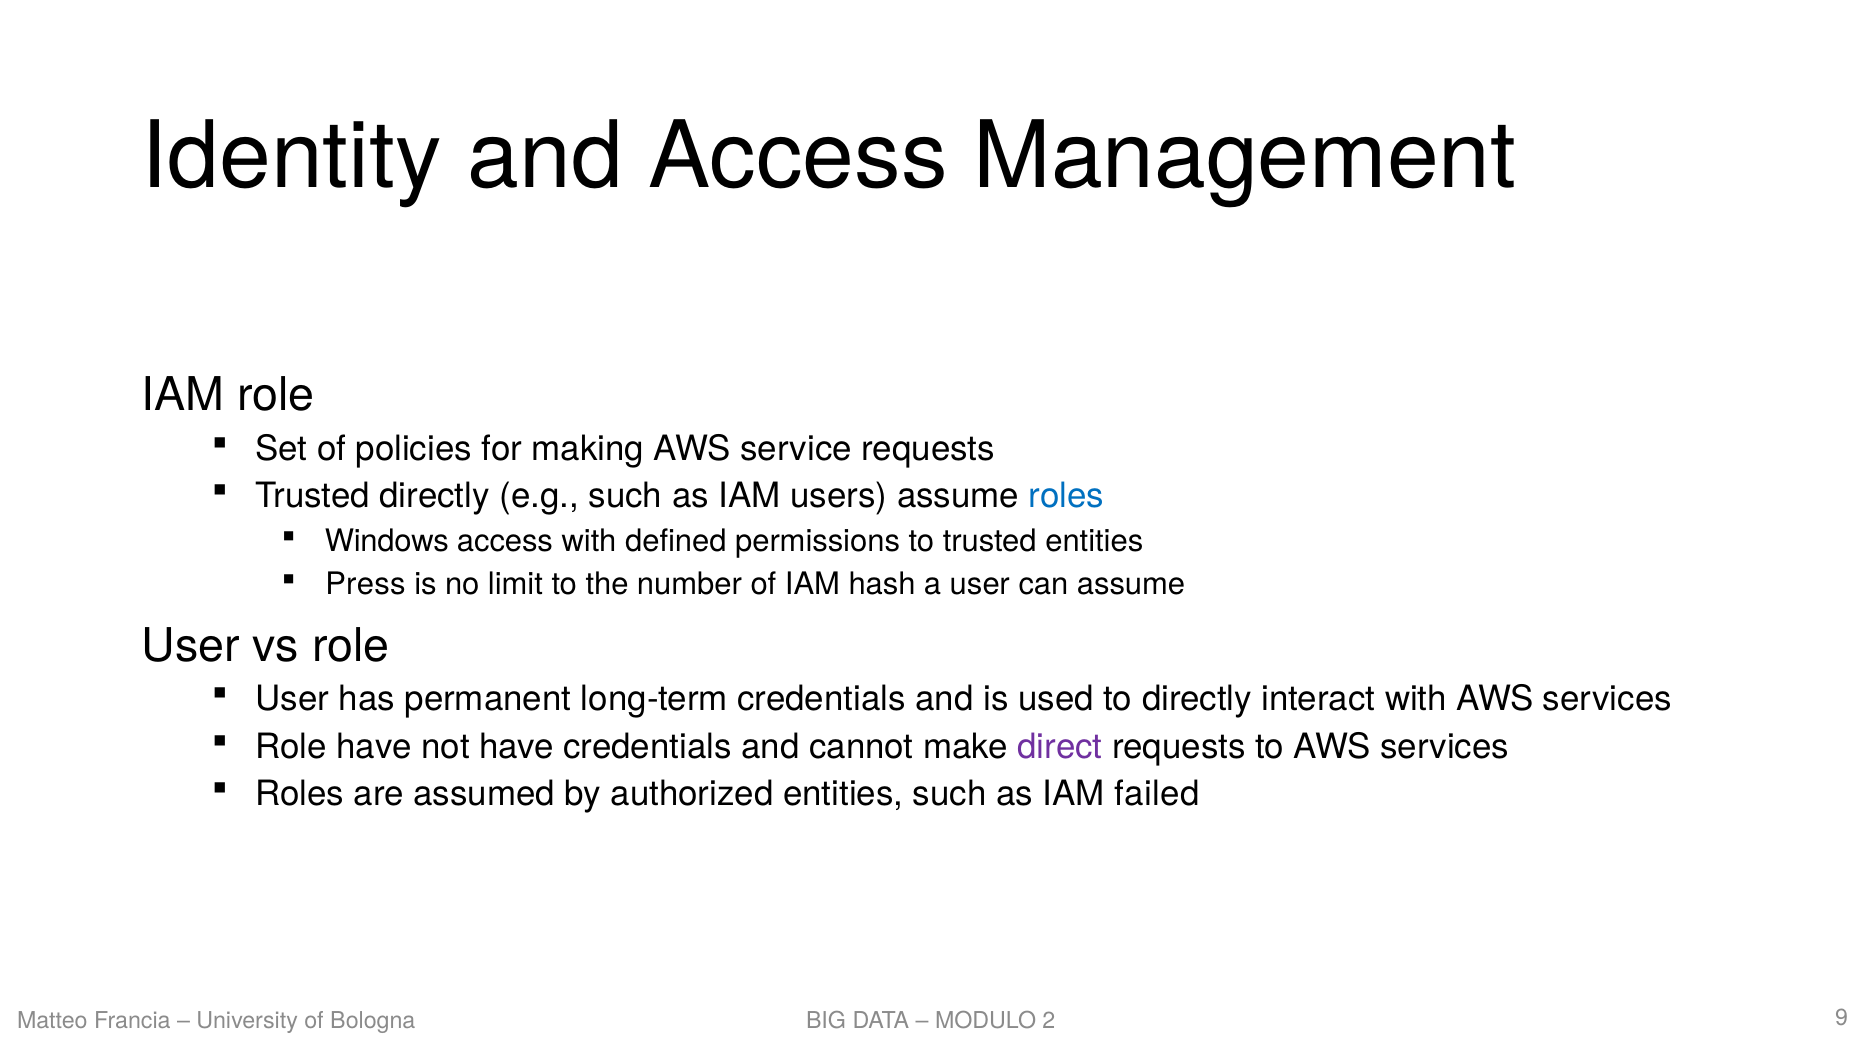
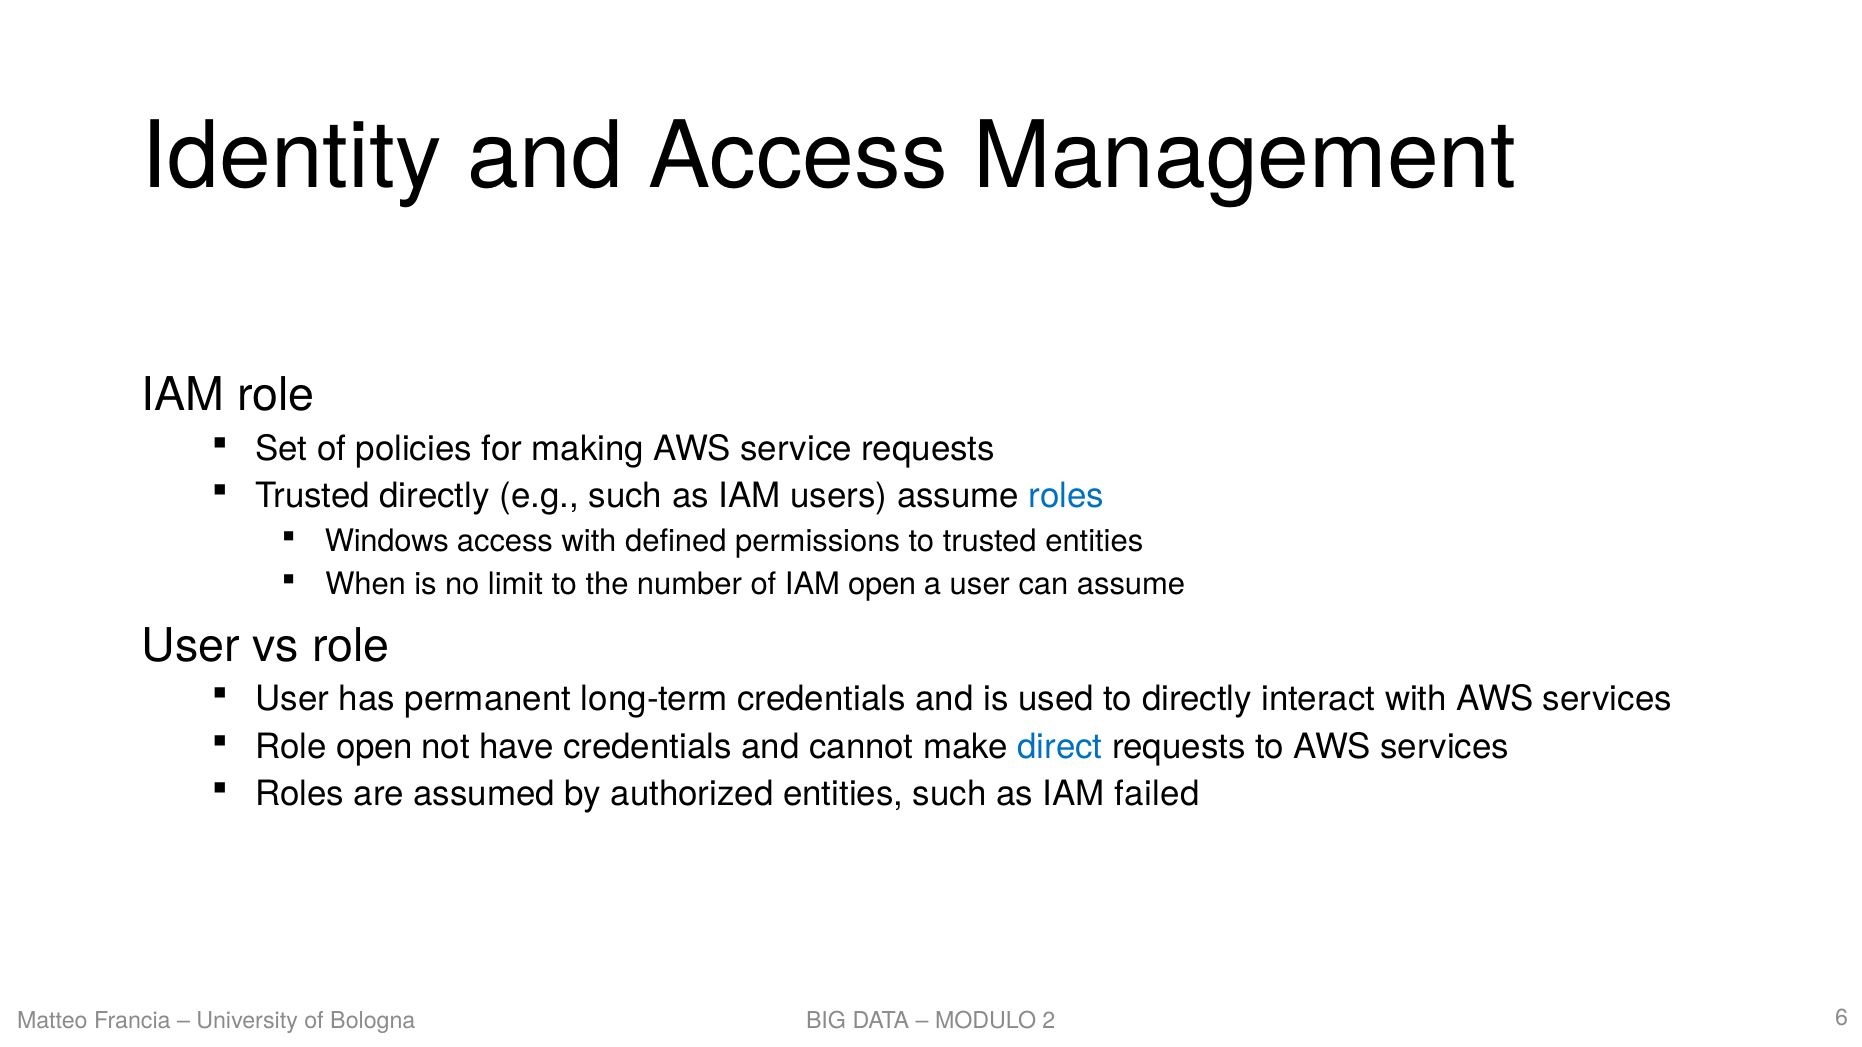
Press: Press -> When
IAM hash: hash -> open
Role have: have -> open
direct colour: purple -> blue
9: 9 -> 6
